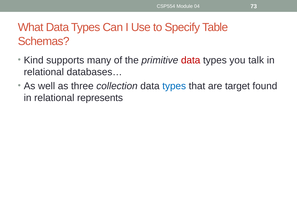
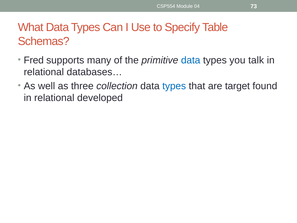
Kind: Kind -> Fred
data at (191, 60) colour: red -> blue
represents: represents -> developed
